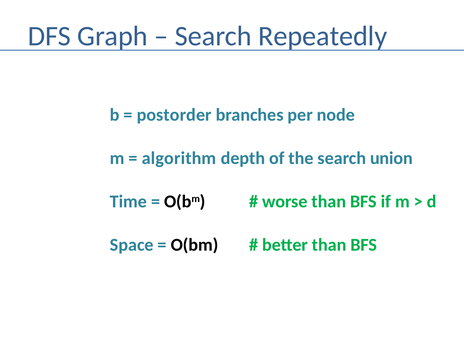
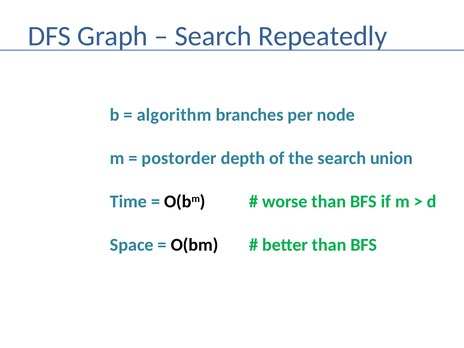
postorder: postorder -> algorithm
algorithm: algorithm -> postorder
